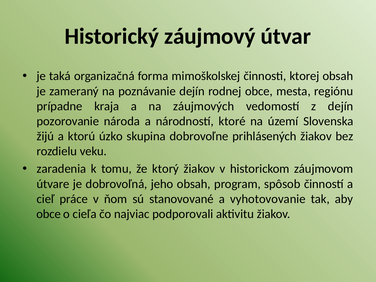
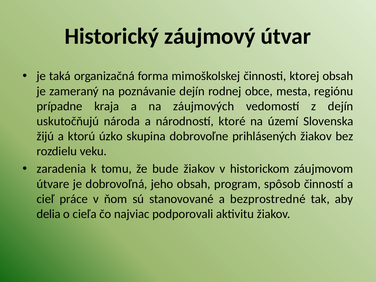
pozorovanie: pozorovanie -> uskutočňujú
ktorý: ktorý -> bude
vyhotovovanie: vyhotovovanie -> bezprostredné
obce at (49, 214): obce -> delia
